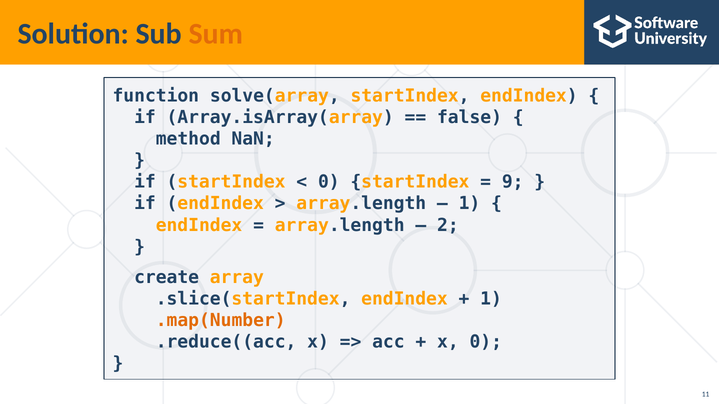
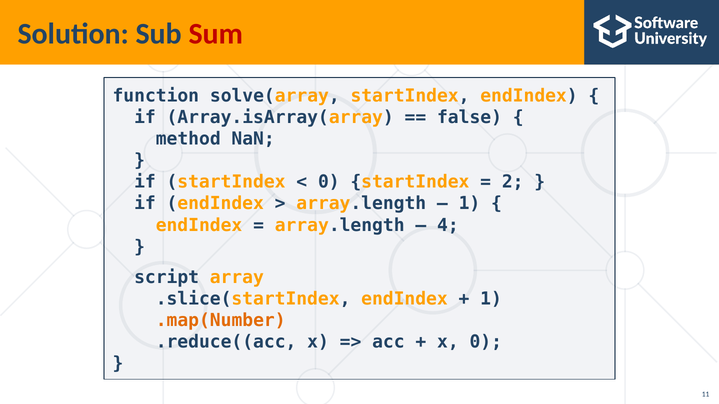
Sum colour: orange -> red
9: 9 -> 2
2: 2 -> 4
create: create -> script
